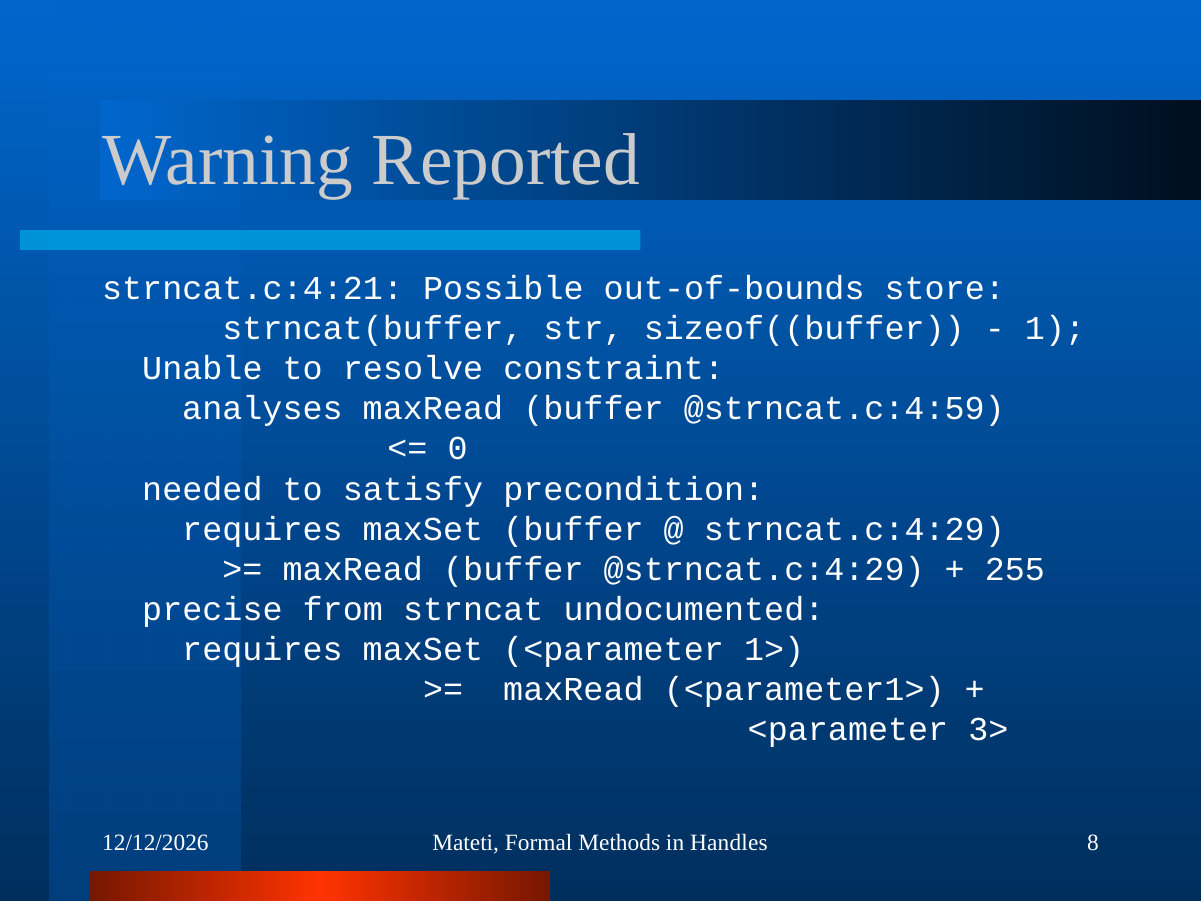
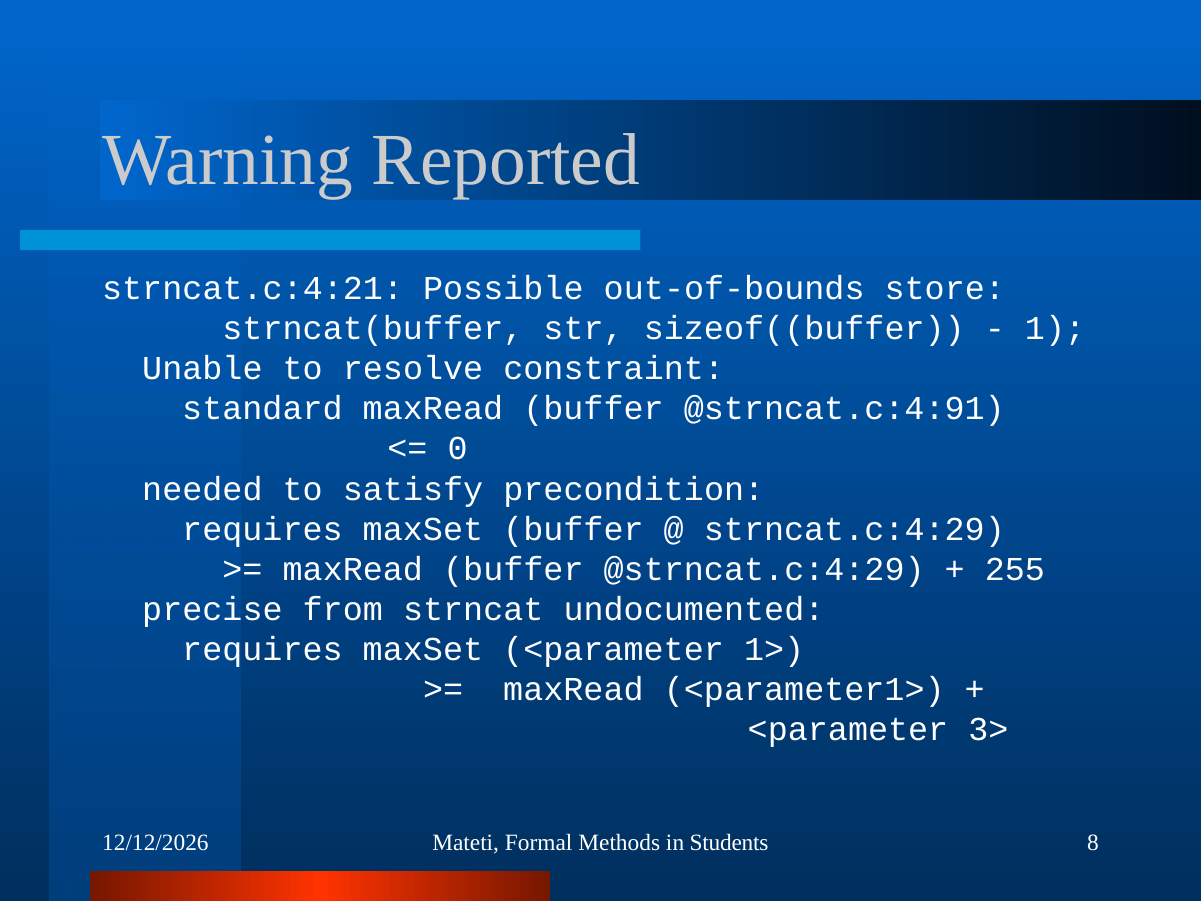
analyses: analyses -> standard
@strncat.c:4:59: @strncat.c:4:59 -> @strncat.c:4:91
Handles: Handles -> Students
